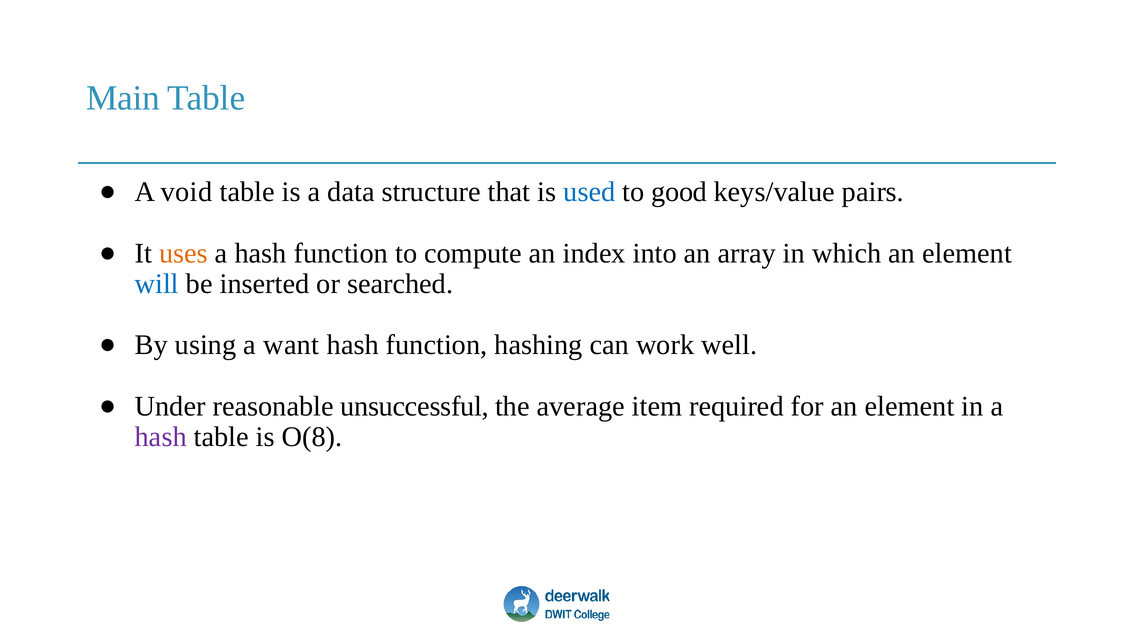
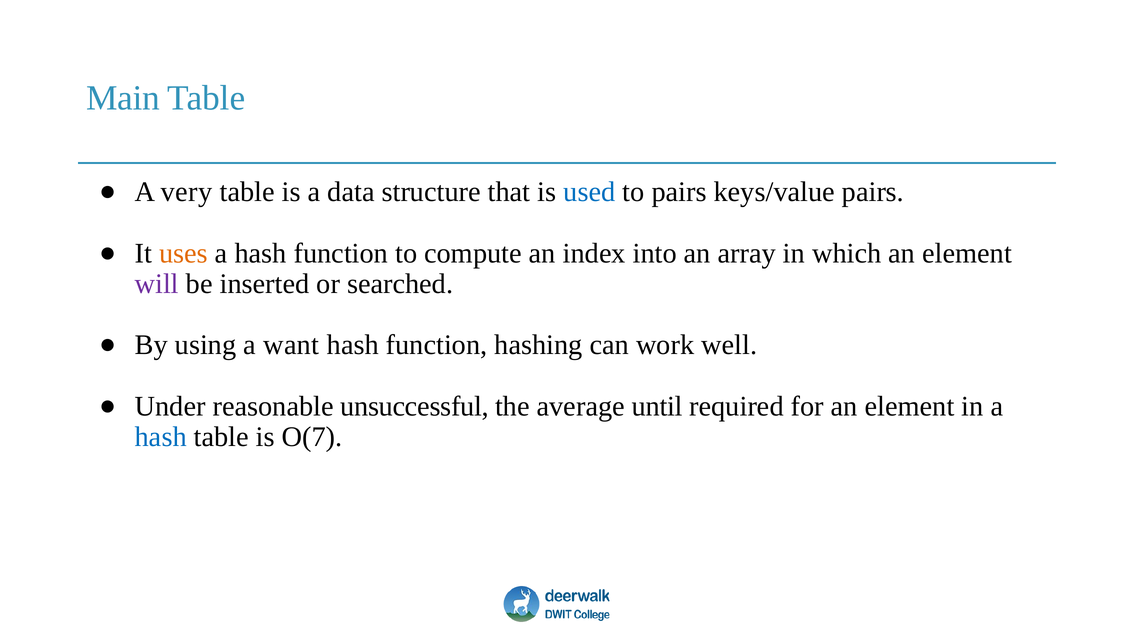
void: void -> very
to good: good -> pairs
will colour: blue -> purple
item: item -> until
hash at (161, 437) colour: purple -> blue
O(8: O(8 -> O(7
